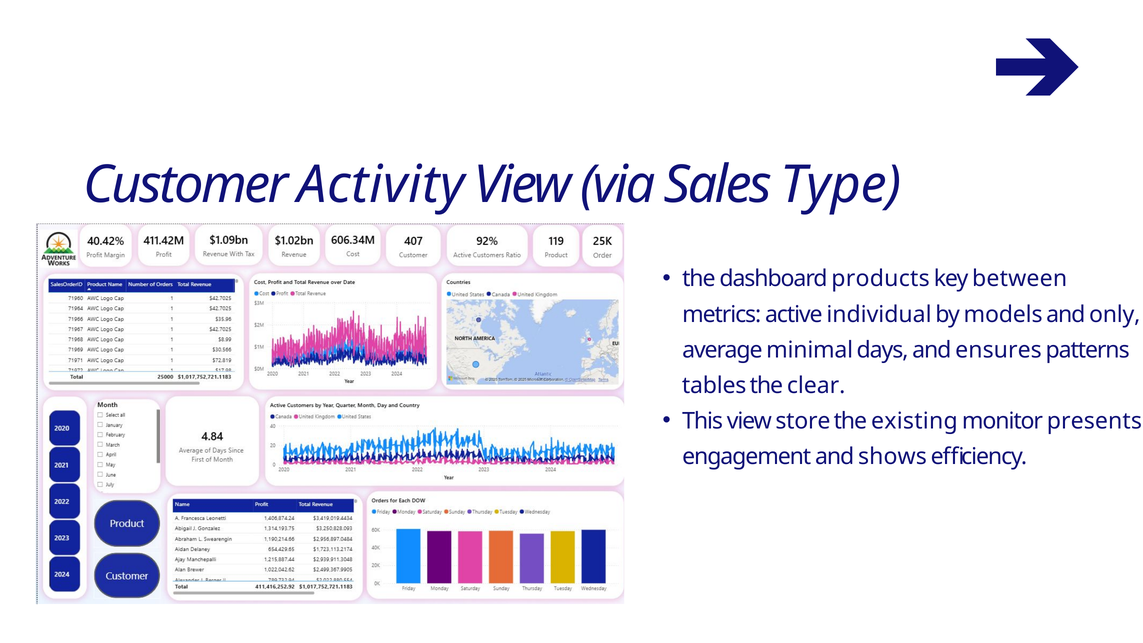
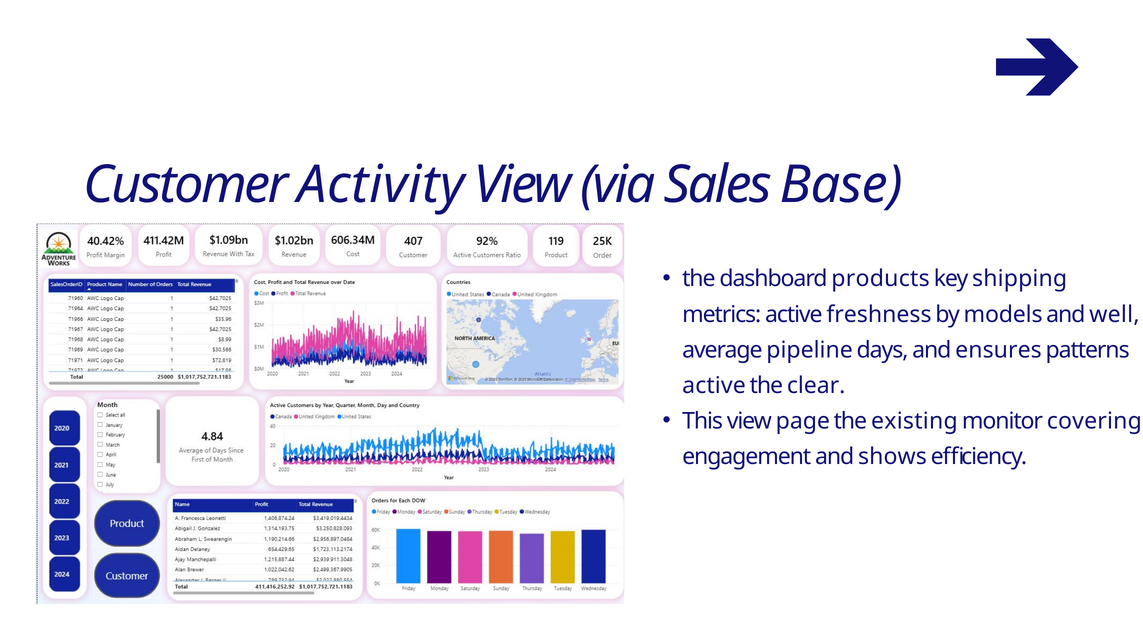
Type: Type -> Base
between: between -> shipping
individual: individual -> freshness
only: only -> well
minimal: minimal -> pipeline
tables at (714, 385): tables -> active
store: store -> page
presents: presents -> covering
